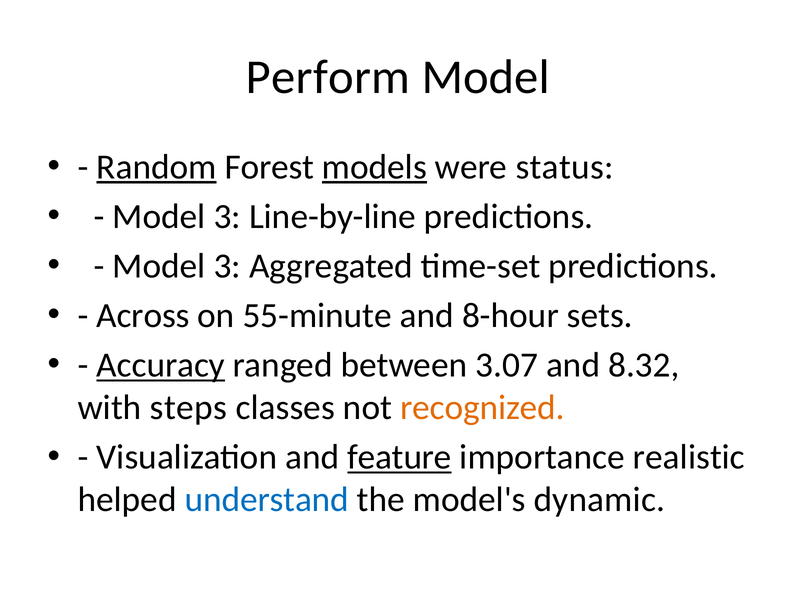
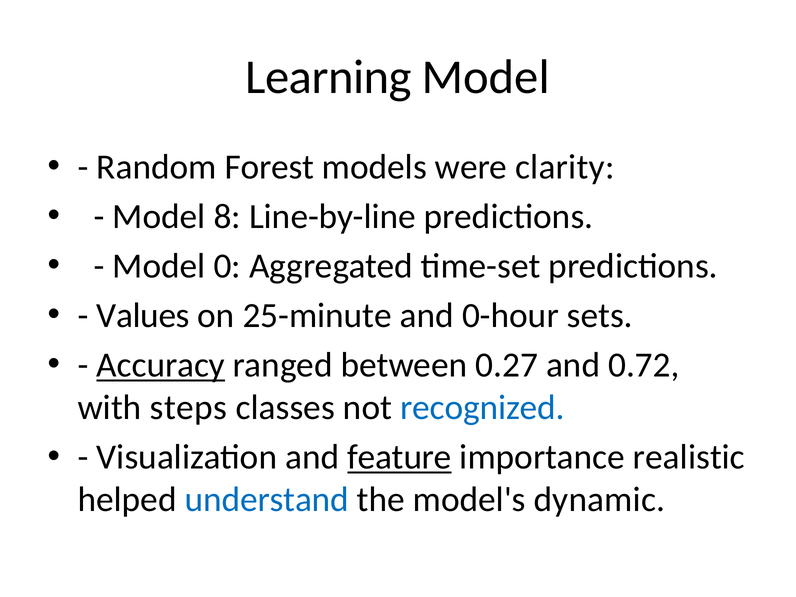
Perform: Perform -> Learning
Random underline: present -> none
models underline: present -> none
status: status -> clarity
3 at (227, 217): 3 -> 8
3 at (227, 266): 3 -> 0
Across: Across -> Values
55-minute: 55-minute -> 25-minute
8-hour: 8-hour -> 0-hour
3.07: 3.07 -> 0.27
8.32: 8.32 -> 0.72
recognized colour: orange -> blue
